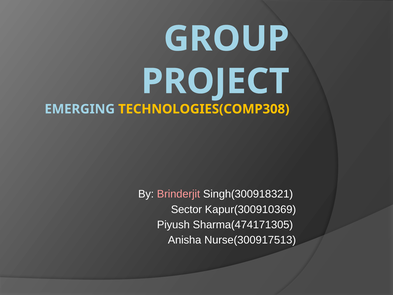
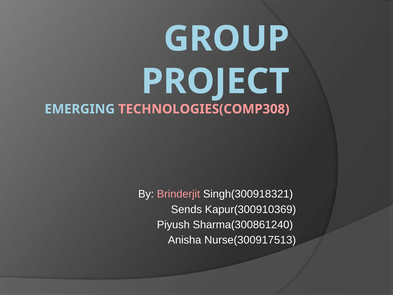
TECHNOLOGIES(COMP308 colour: yellow -> pink
Sector: Sector -> Sends
Sharma(474171305: Sharma(474171305 -> Sharma(300861240
